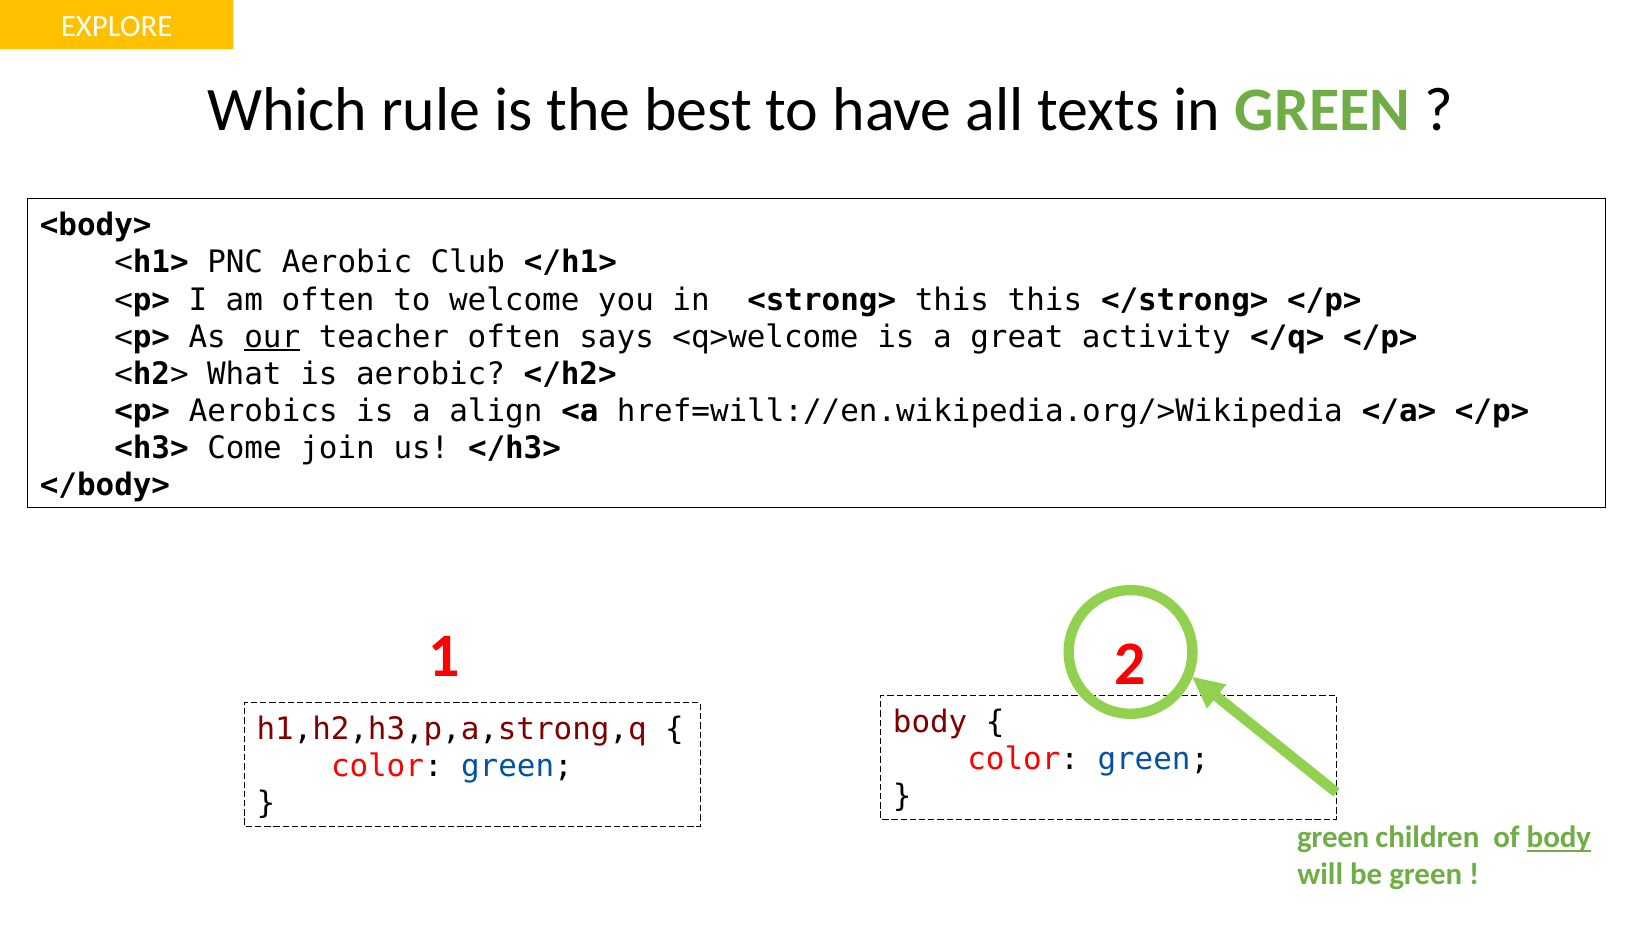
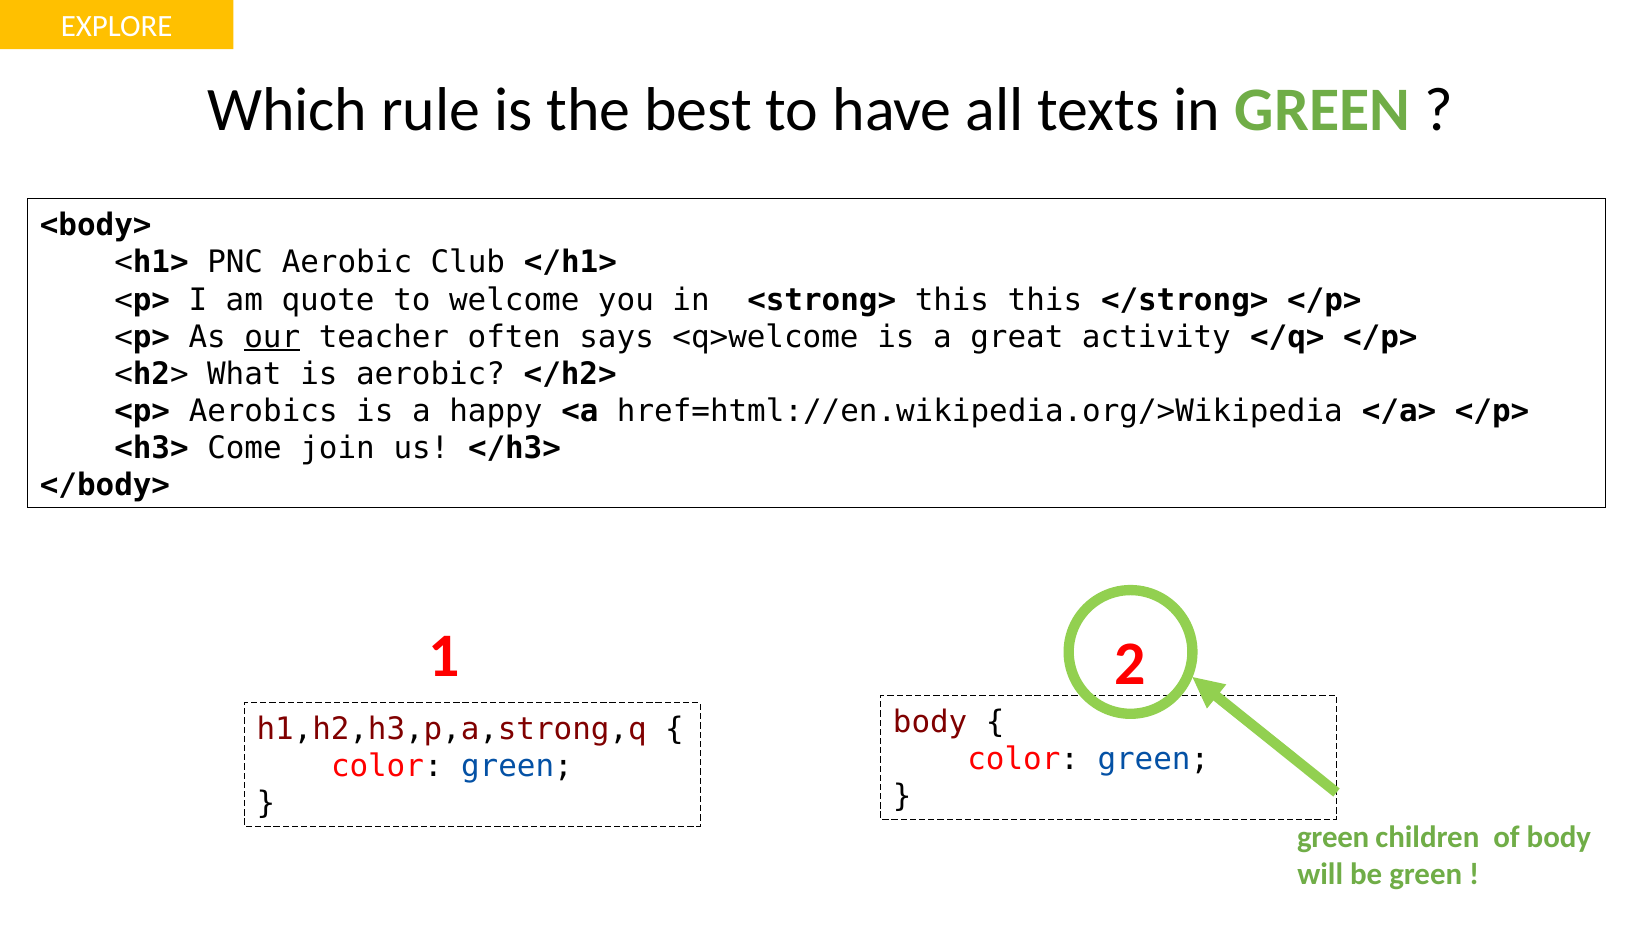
am often: often -> quote
align: align -> happy
href=will://en.wikipedia.org/>Wikipedia: href=will://en.wikipedia.org/>Wikipedia -> href=html://en.wikipedia.org/>Wikipedia
body at (1559, 838) underline: present -> none
